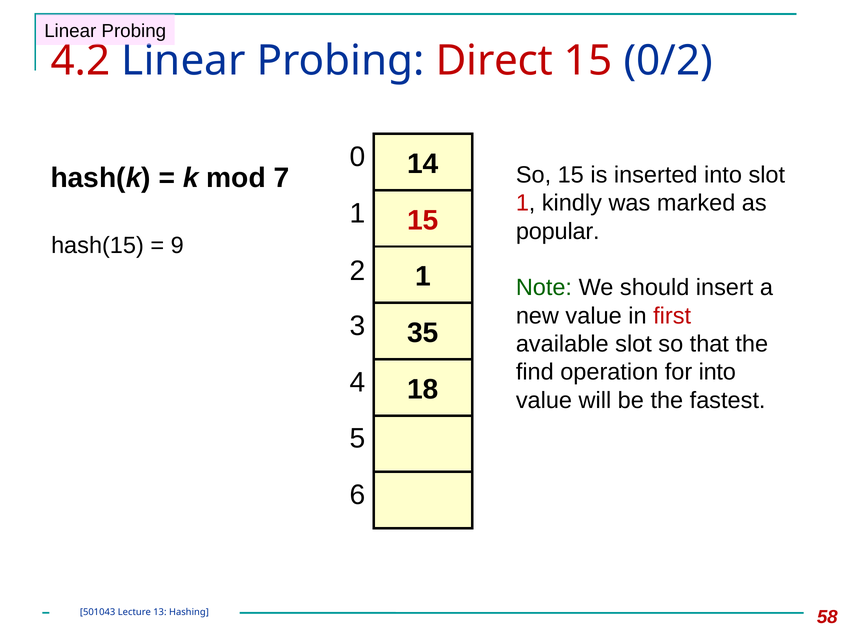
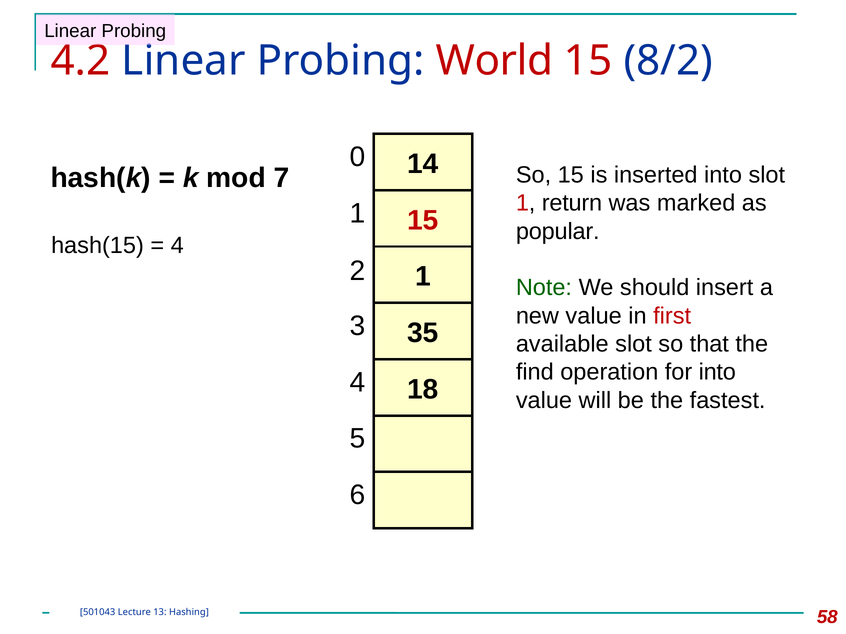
Direct: Direct -> World
0/2: 0/2 -> 8/2
kindly: kindly -> return
9 at (177, 246): 9 -> 4
